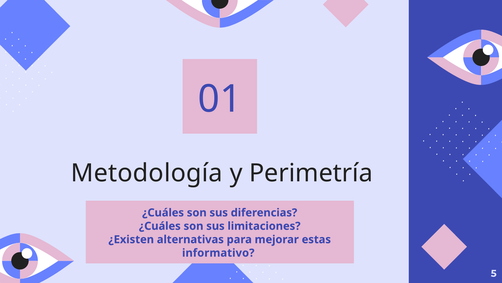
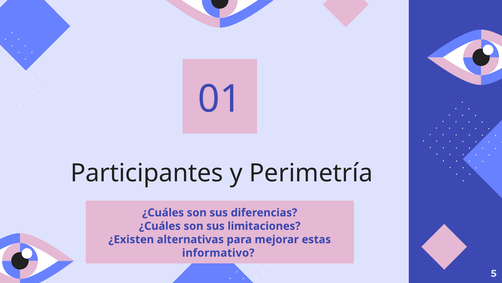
Metodología: Metodología -> Participantes
